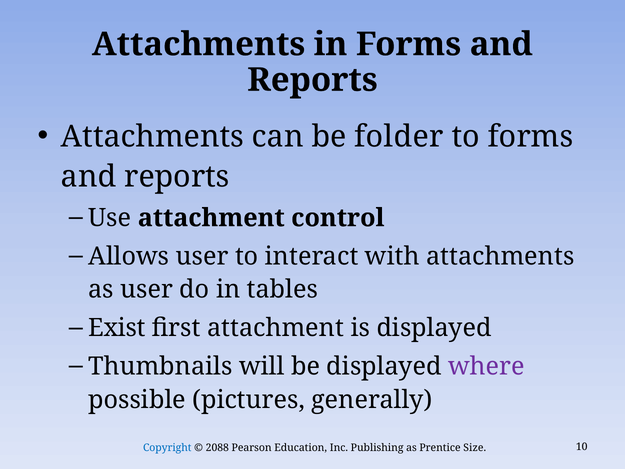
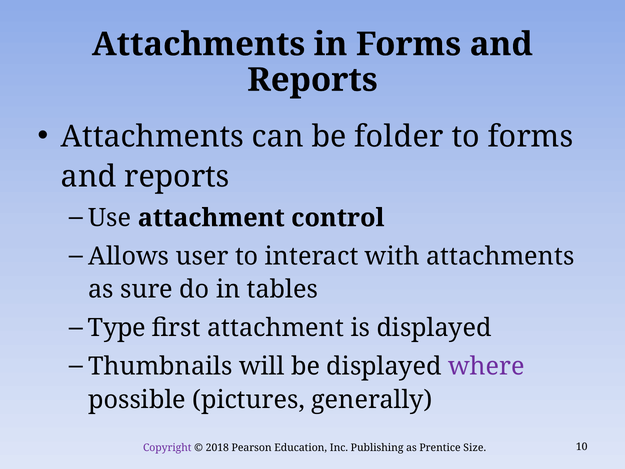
as user: user -> sure
Exist: Exist -> Type
Copyright colour: blue -> purple
2088: 2088 -> 2018
